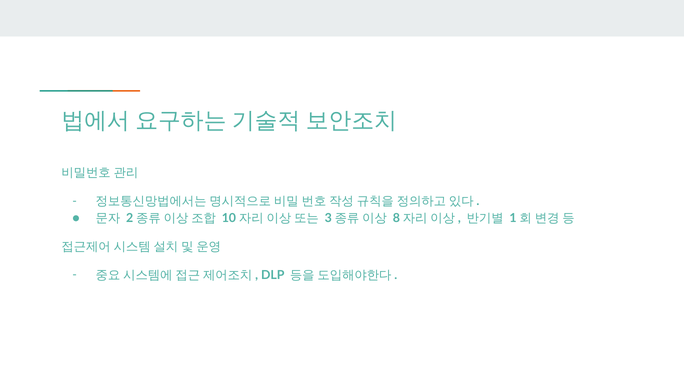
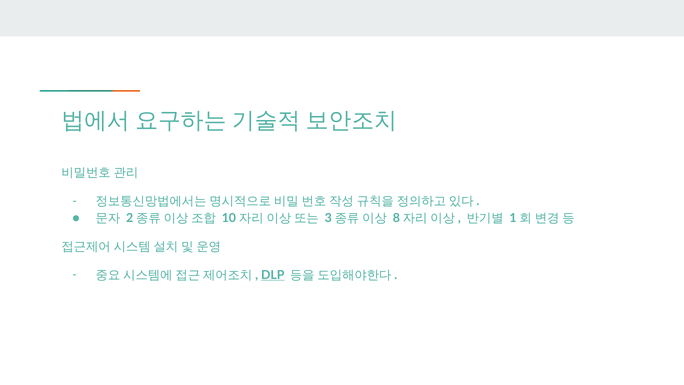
DLP underline: none -> present
